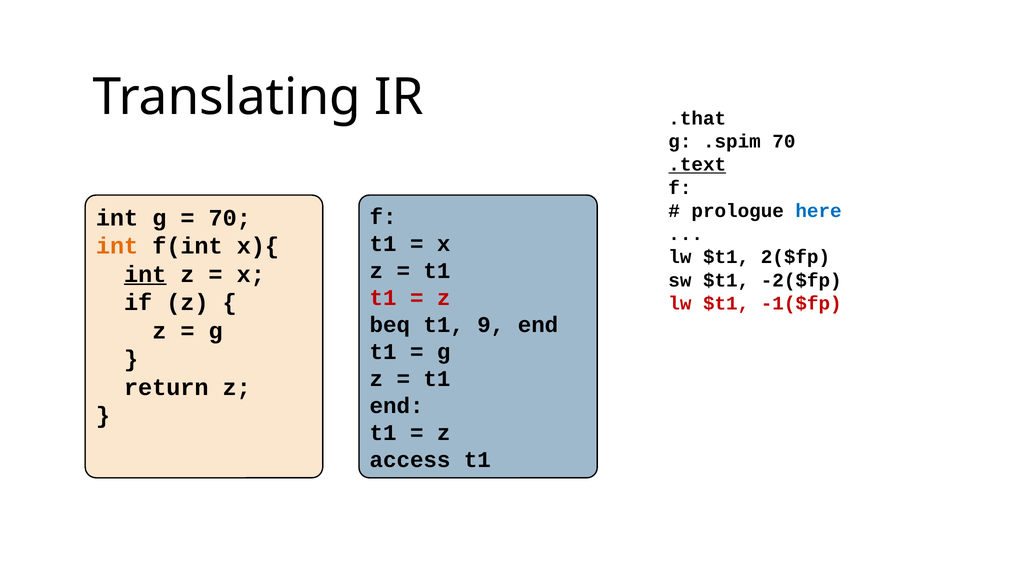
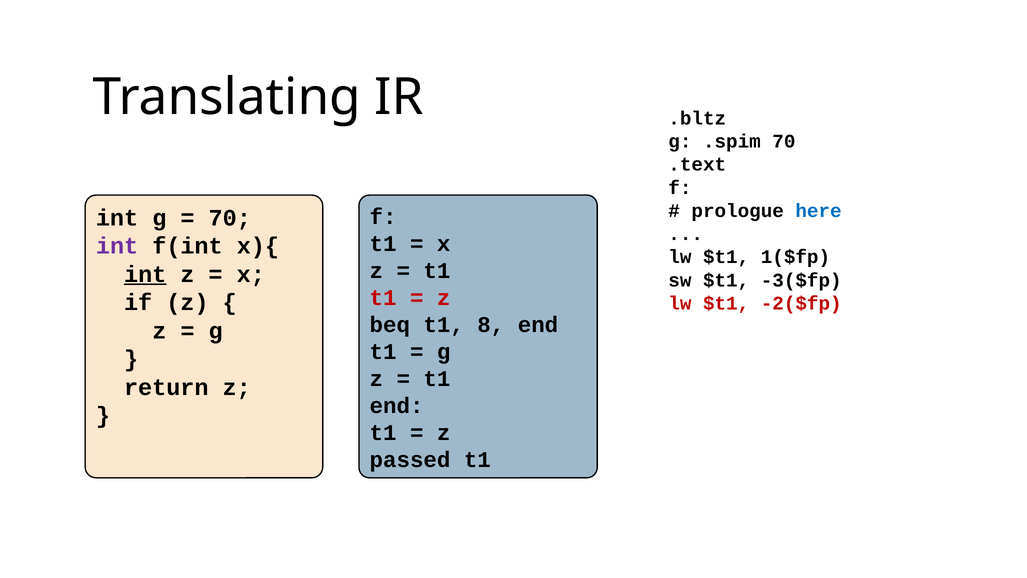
.that: .that -> .bltz
.text underline: present -> none
int at (117, 246) colour: orange -> purple
2($fp: 2($fp -> 1($fp
-2($fp: -2($fp -> -3($fp
-1($fp: -1($fp -> -2($fp
9: 9 -> 8
access: access -> passed
